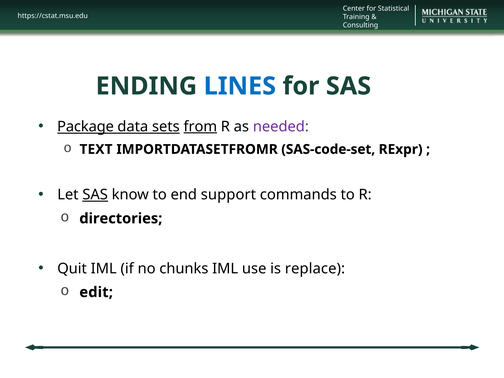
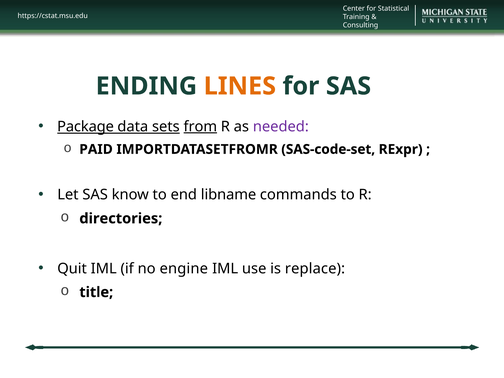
LINES colour: blue -> orange
TEXT: TEXT -> PAID
SAS at (95, 195) underline: present -> none
support: support -> libname
chunks: chunks -> engine
edit: edit -> title
